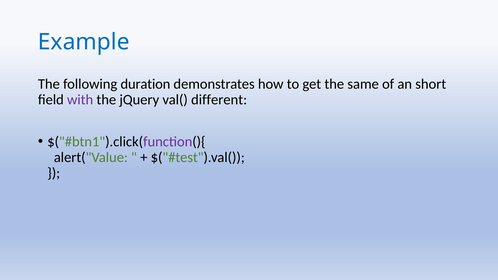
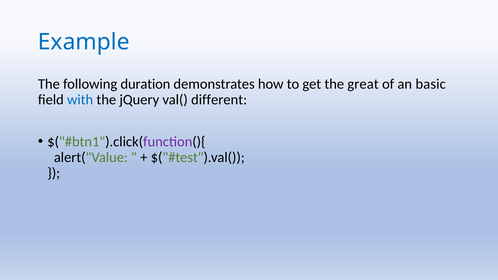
same: same -> great
short: short -> basic
with colour: purple -> blue
